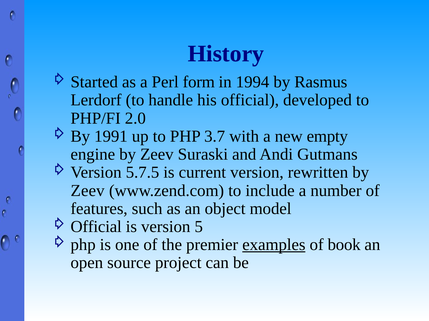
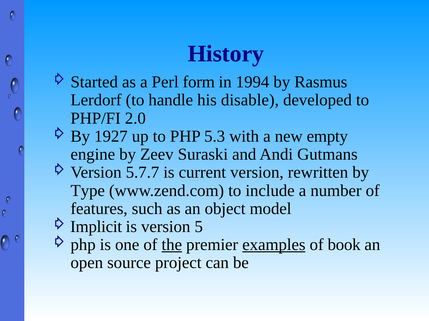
his official: official -> disable
1991: 1991 -> 1927
3.7: 3.7 -> 5.3
5.7.5: 5.7.5 -> 5.7.7
Zeev at (88, 191): Zeev -> Type
Official at (96, 227): Official -> Implicit
the underline: none -> present
